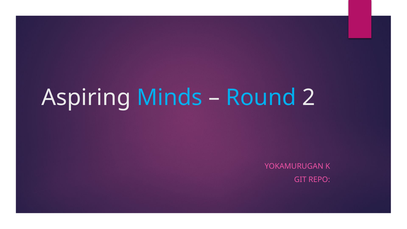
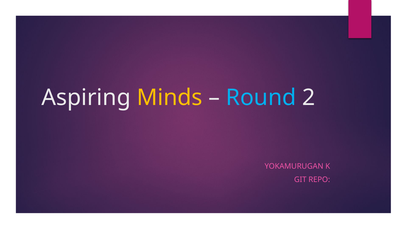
Minds colour: light blue -> yellow
